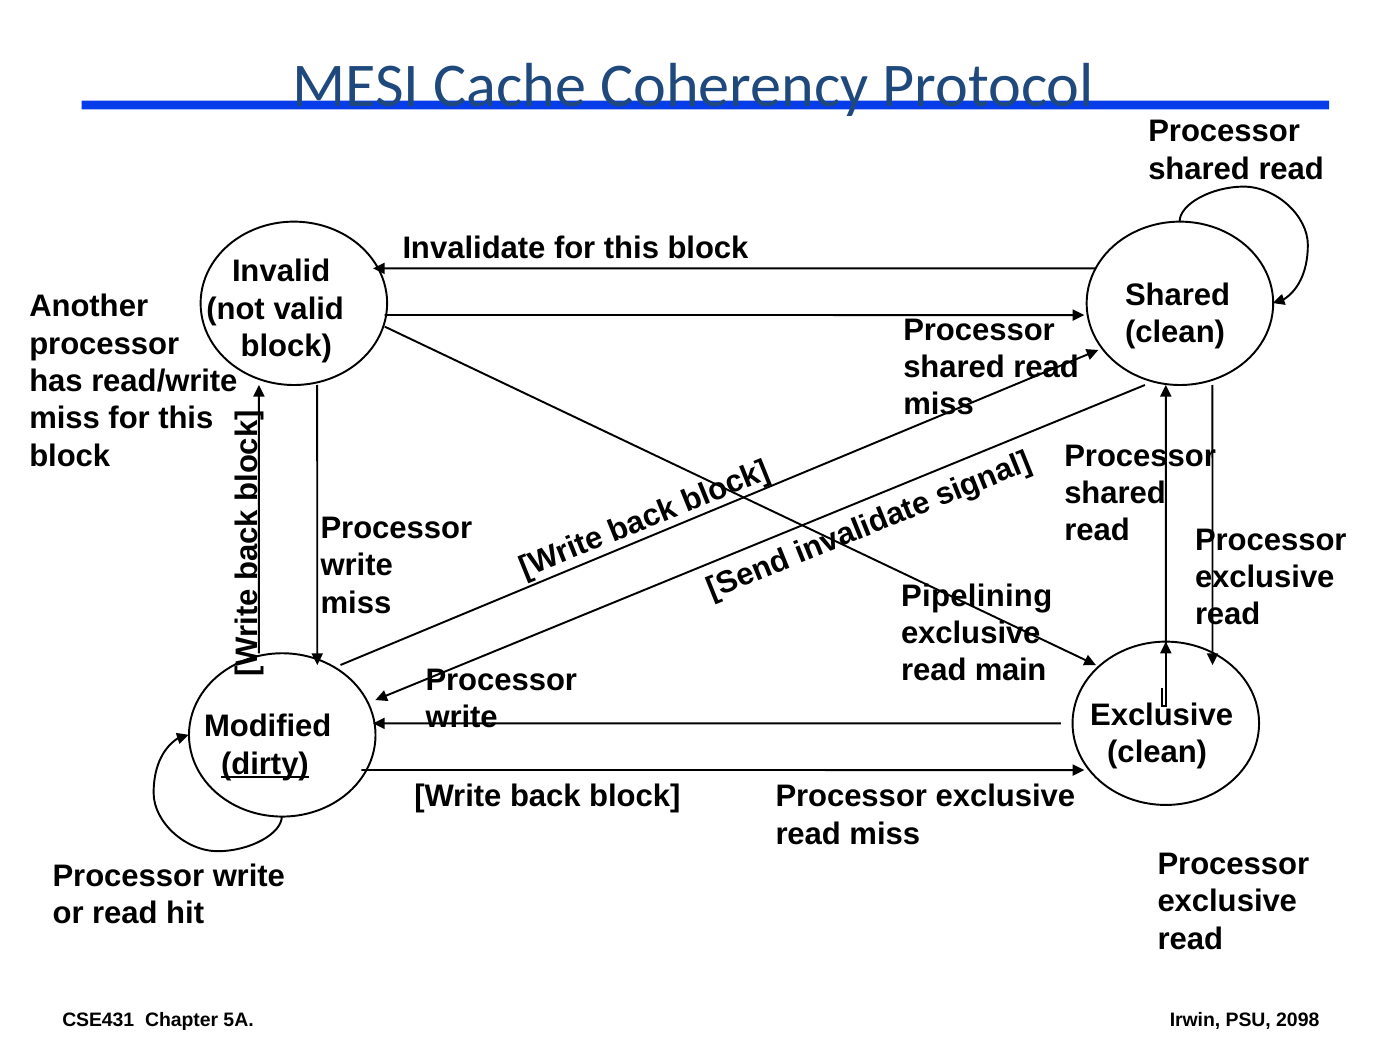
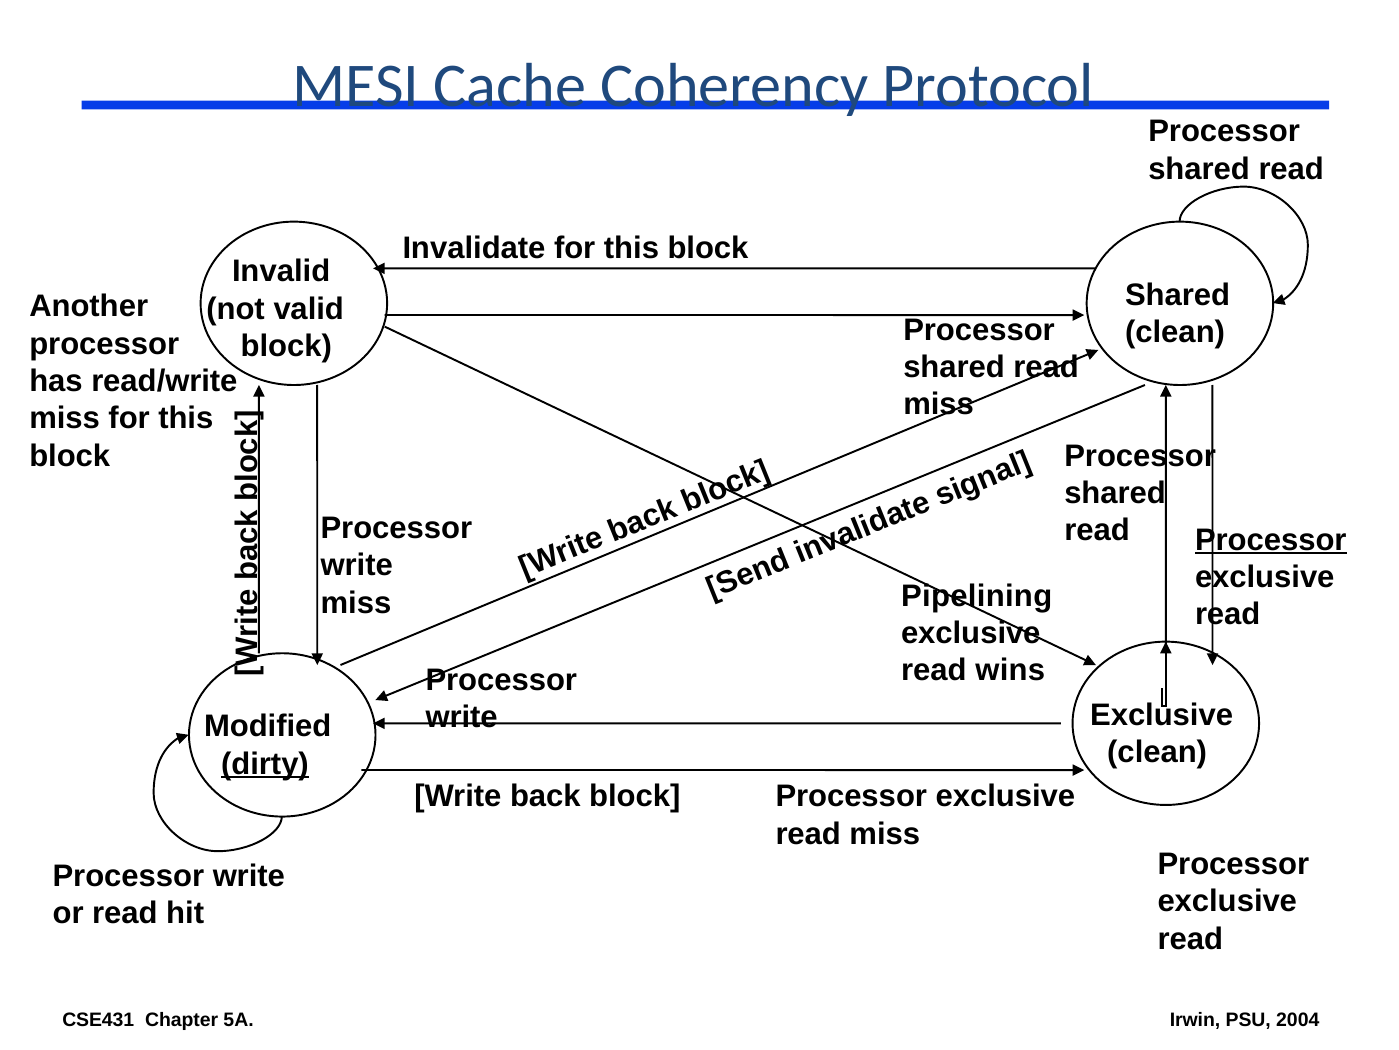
Processor at (1271, 540) underline: none -> present
main: main -> wins
2098: 2098 -> 2004
